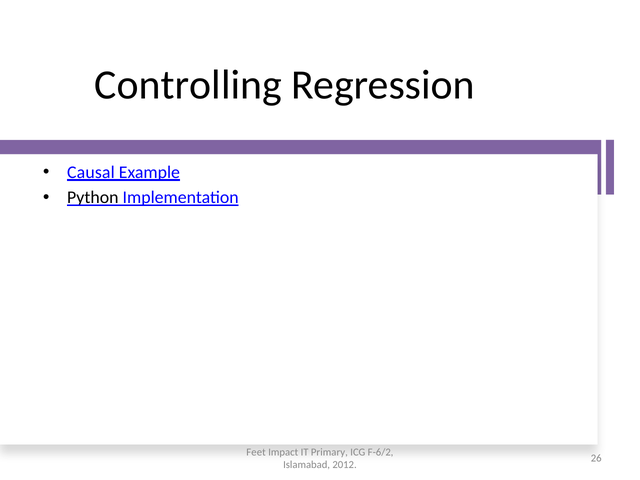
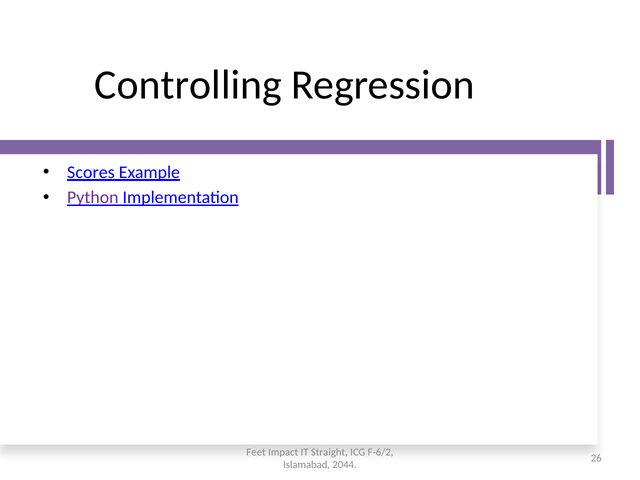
Causal: Causal -> Scores
Python colour: black -> purple
Primary: Primary -> Straight
2012: 2012 -> 2044
